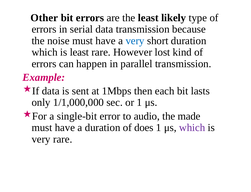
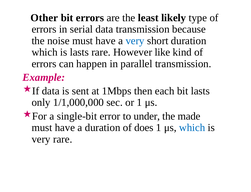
is least: least -> lasts
lost: lost -> like
audio: audio -> under
which at (192, 127) colour: purple -> blue
